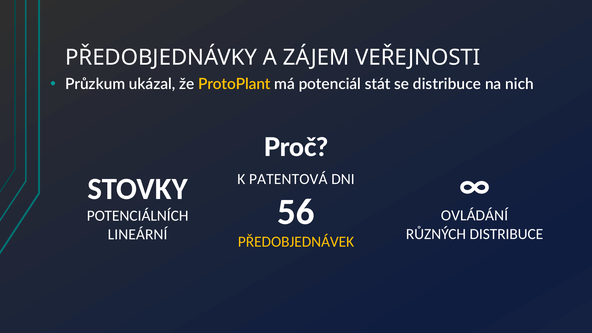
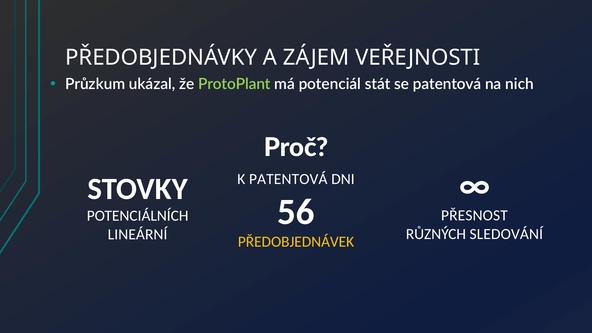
ProtoPlant colour: yellow -> light green
se distribuce: distribuce -> patentová
OVLÁDÁNÍ: OVLÁDÁNÍ -> PŘESNOST
RŮZNÝCH DISTRIBUCE: DISTRIBUCE -> SLEDOVÁNÍ
